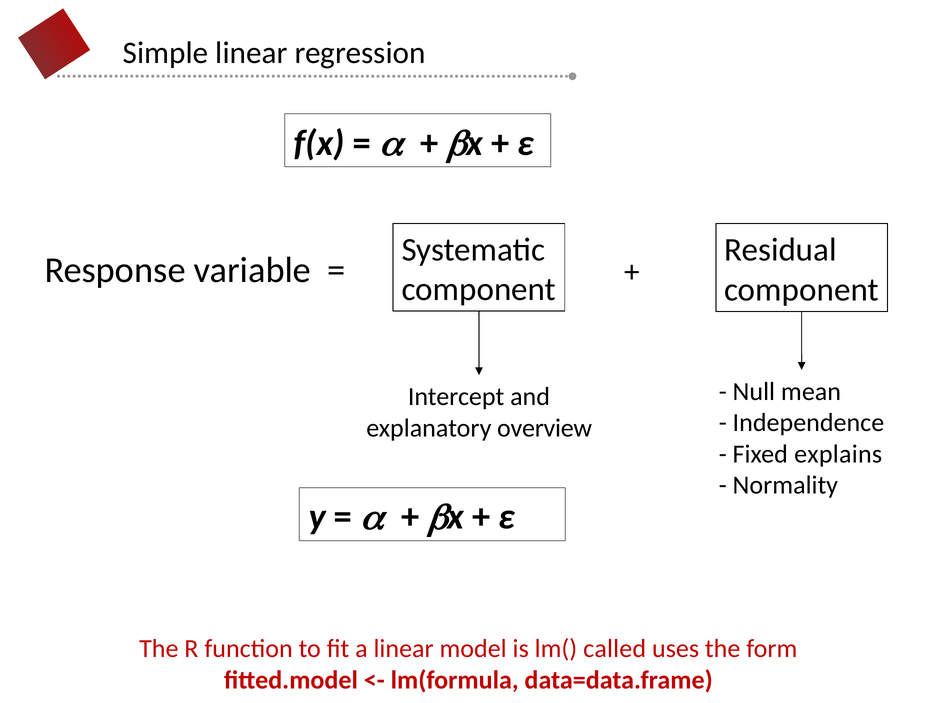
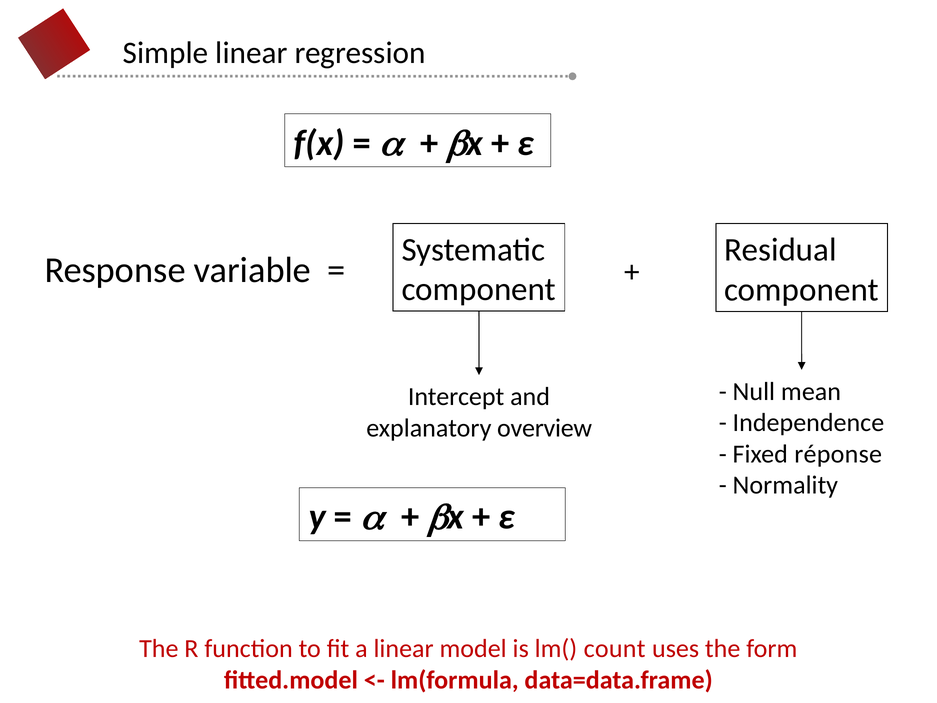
explains: explains -> réponse
called: called -> count
